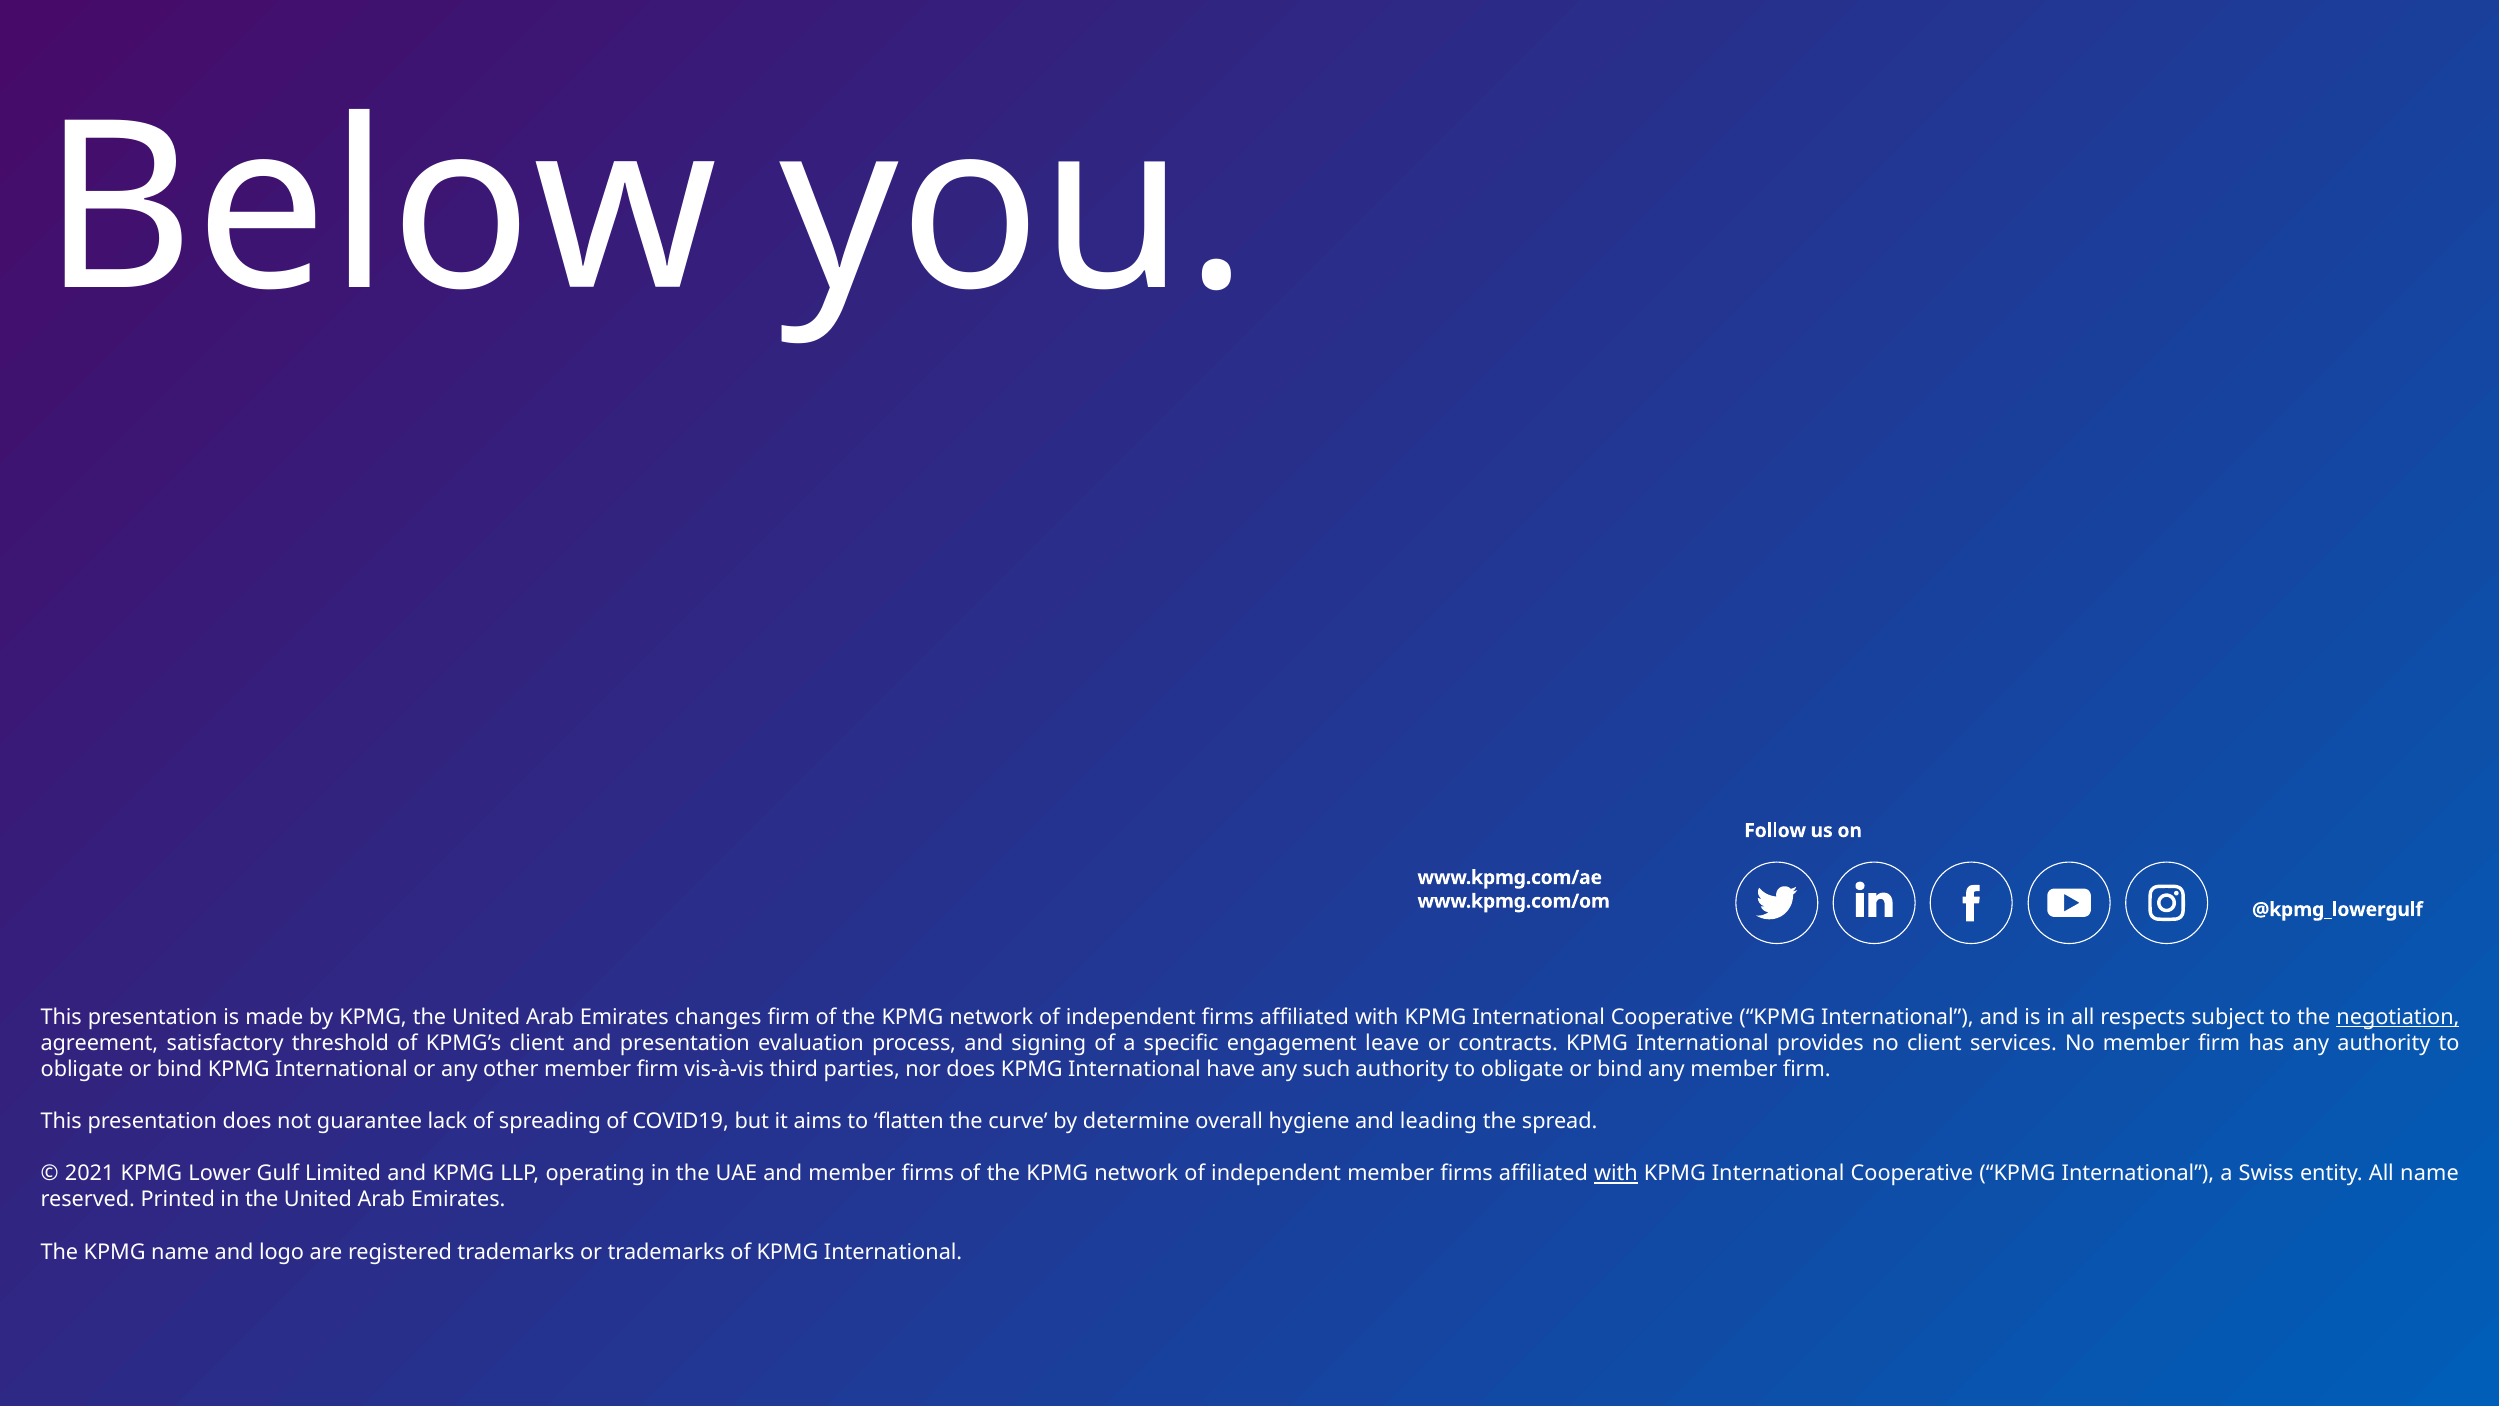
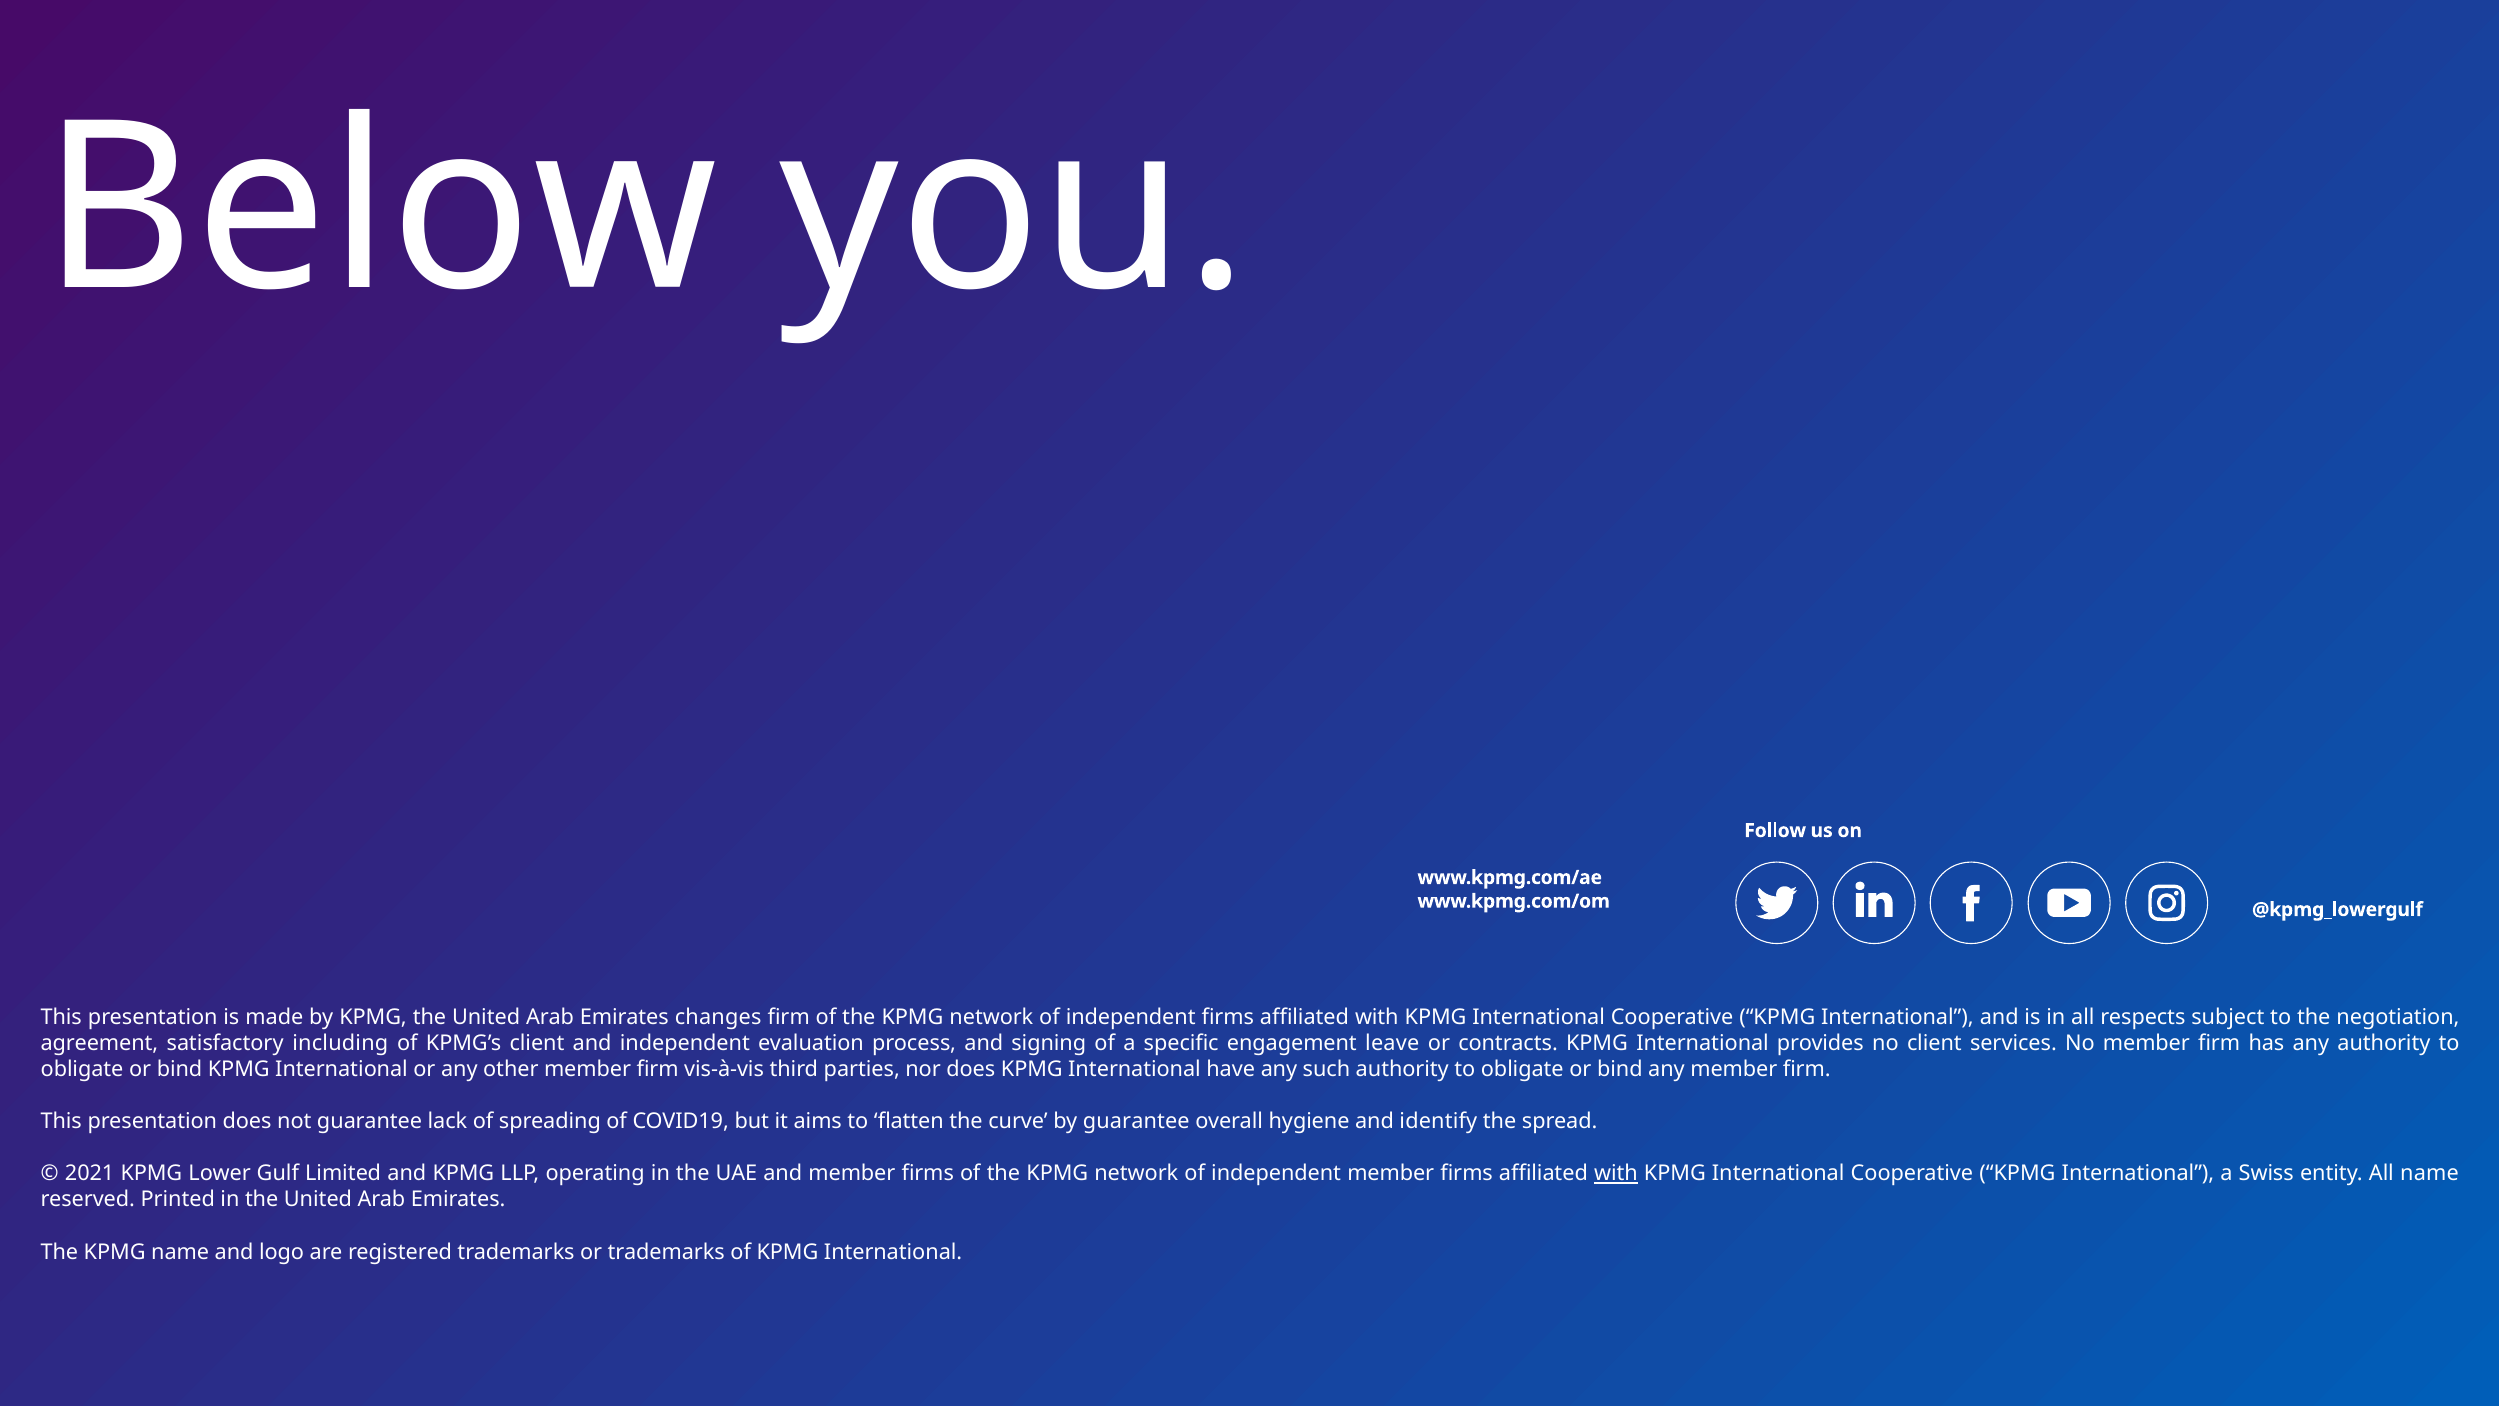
negotiation underline: present -> none
threshold: threshold -> including
and presentation: presentation -> independent
by determine: determine -> guarantee
leading: leading -> identify
